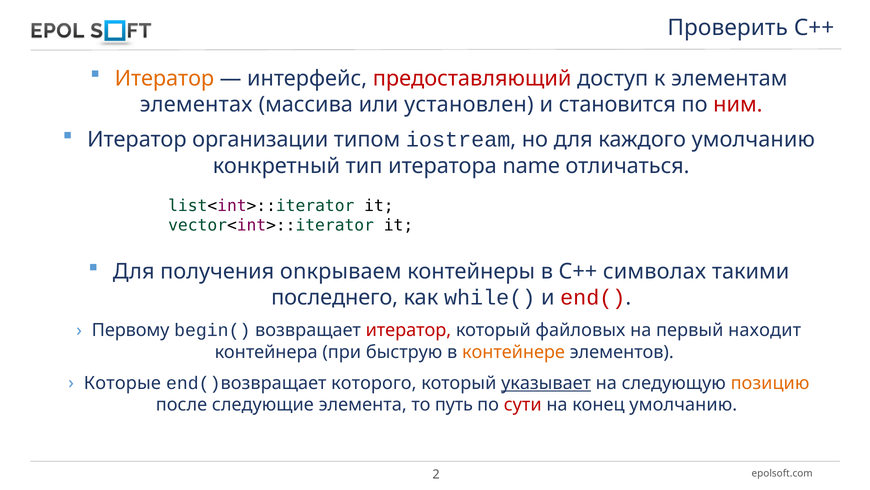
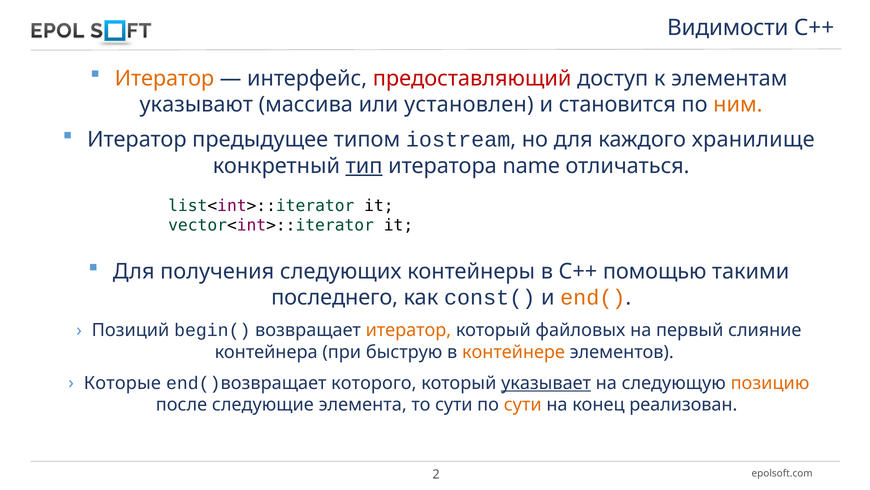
Проверить: Проверить -> Видимости
элементах: элементах -> указывают
ним colour: red -> orange
организации: организации -> предыдущее
каждого умолчанию: умолчанию -> хранилище
тип underline: none -> present
оnкрываем: оnкрываем -> следующих
символах: символах -> помощью
while(: while( -> const(
end( colour: red -> orange
Первому: Первому -> Позиций
итератор at (408, 330) colour: red -> orange
находит: находит -> слияние
то путь: путь -> сути
сути at (523, 404) colour: red -> orange
конец умолчанию: умолчанию -> реализован
